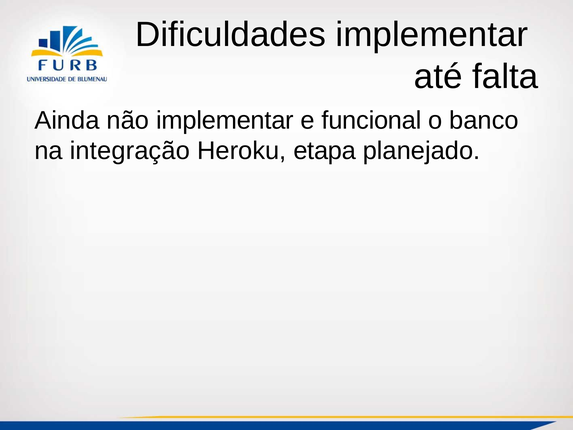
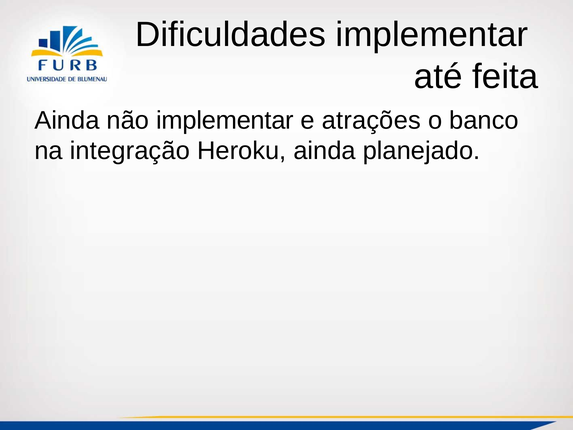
falta: falta -> feita
funcional: funcional -> atrações
Heroku etapa: etapa -> ainda
